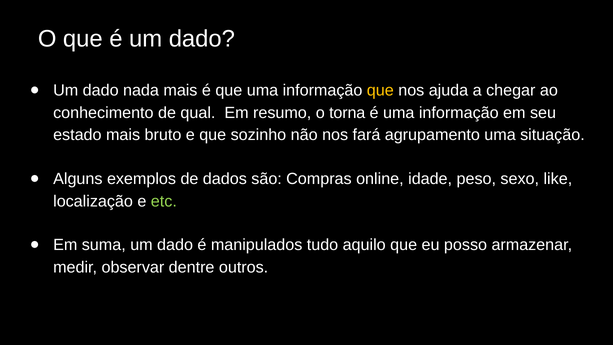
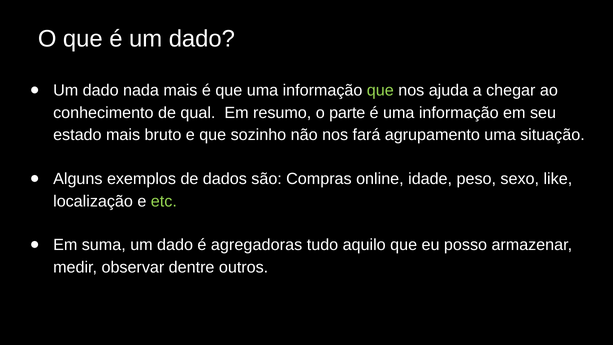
que at (380, 90) colour: yellow -> light green
torna: torna -> parte
manipulados: manipulados -> agregadoras
